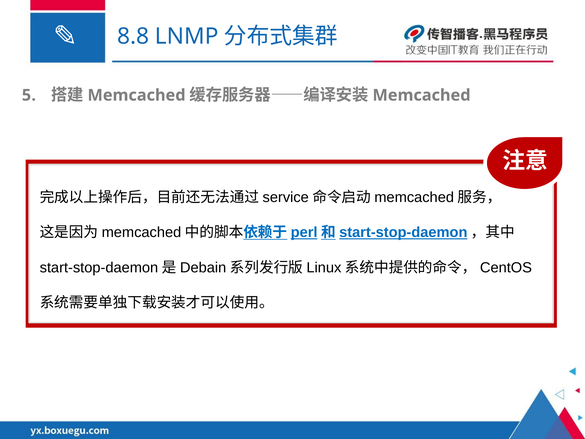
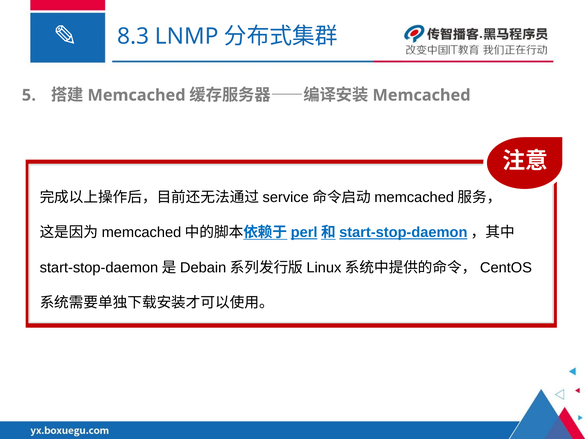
8.8: 8.8 -> 8.3
